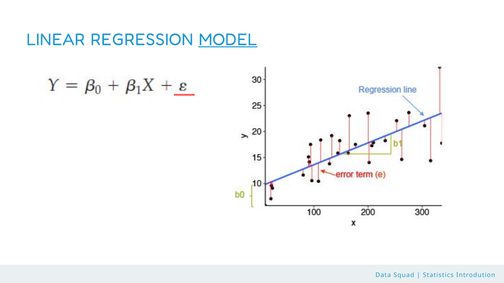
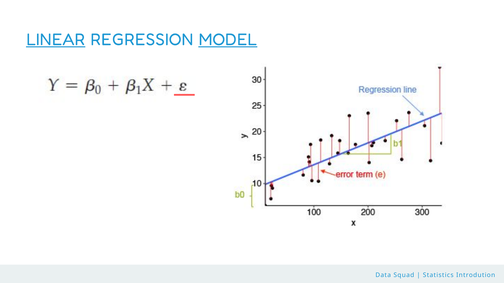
LINEAR underline: none -> present
